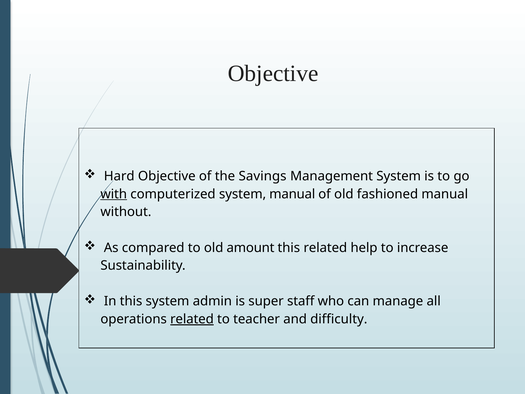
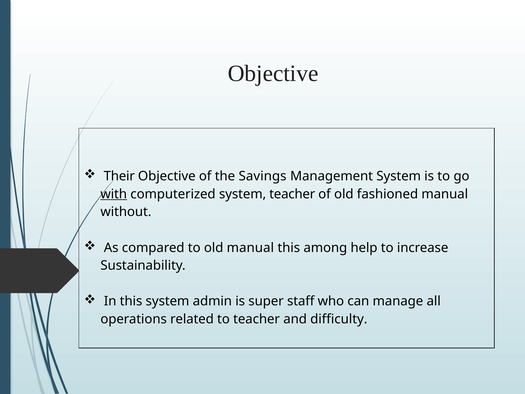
Hard: Hard -> Their
system manual: manual -> teacher
old amount: amount -> manual
this related: related -> among
related at (192, 319) underline: present -> none
